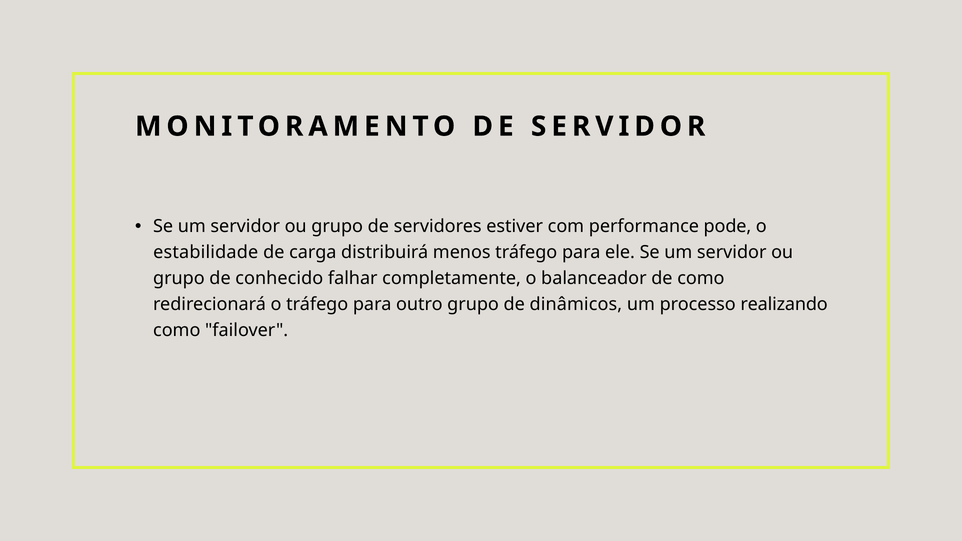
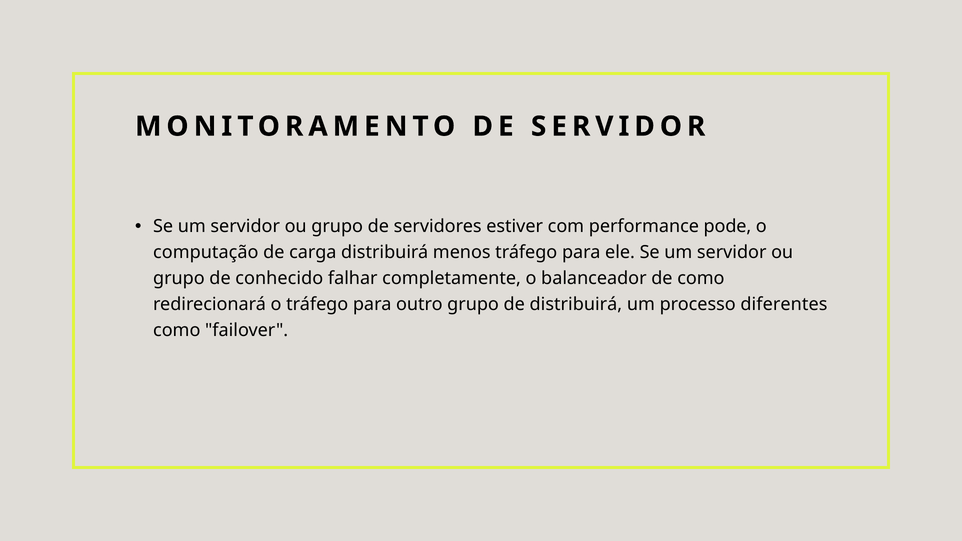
estabilidade: estabilidade -> computação
de dinâmicos: dinâmicos -> distribuirá
realizando: realizando -> diferentes
